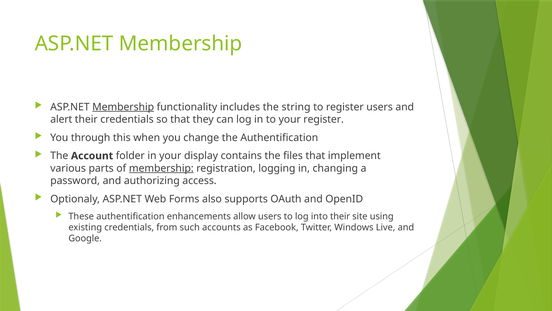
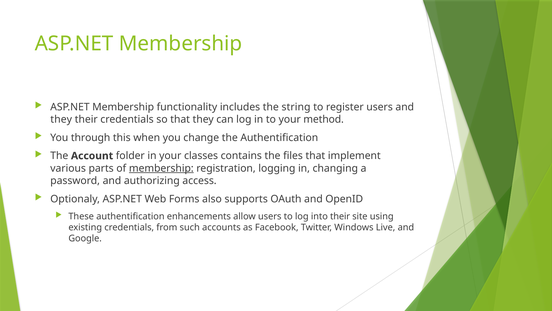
Membership at (123, 107) underline: present -> none
alert at (61, 119): alert -> they
your register: register -> method
display: display -> classes
